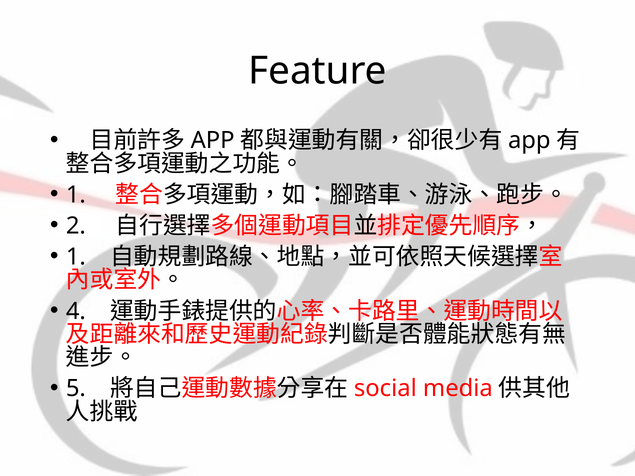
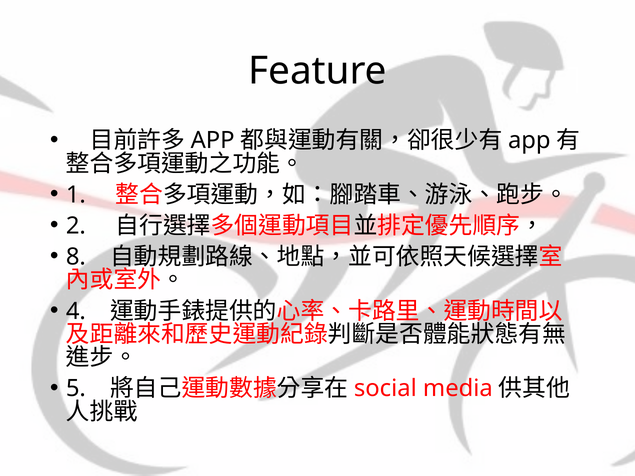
1 at (76, 257): 1 -> 8
